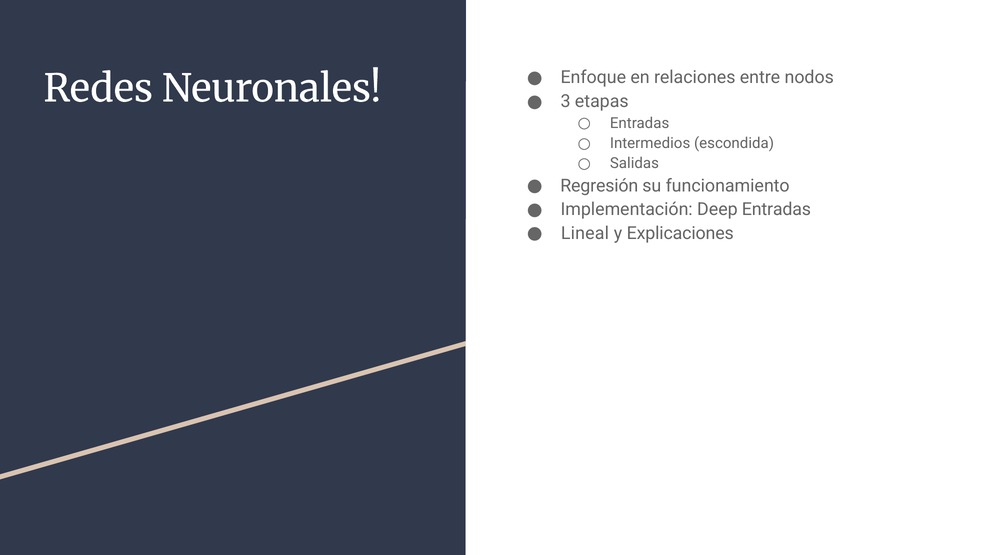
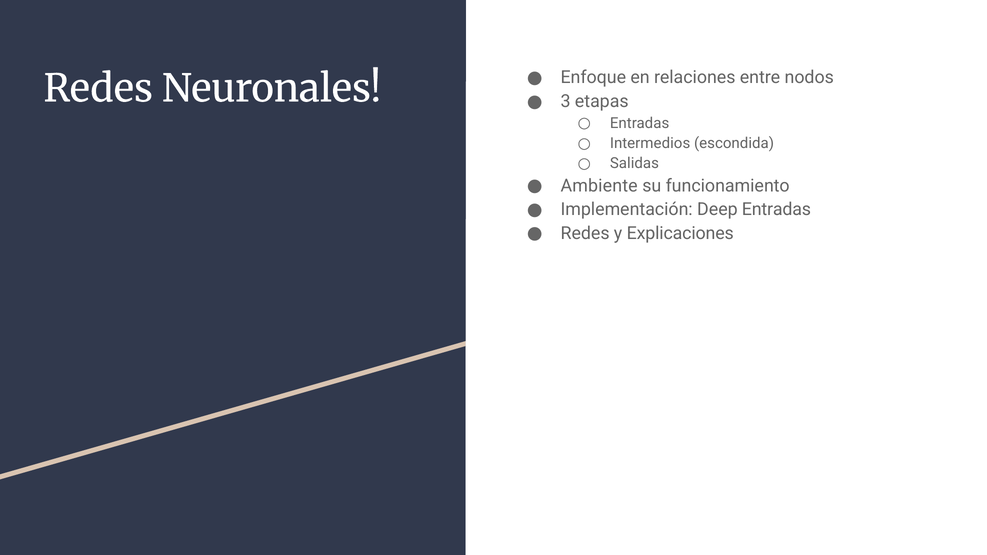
Regresión: Regresión -> Ambiente
Lineal at (585, 233): Lineal -> Redes
